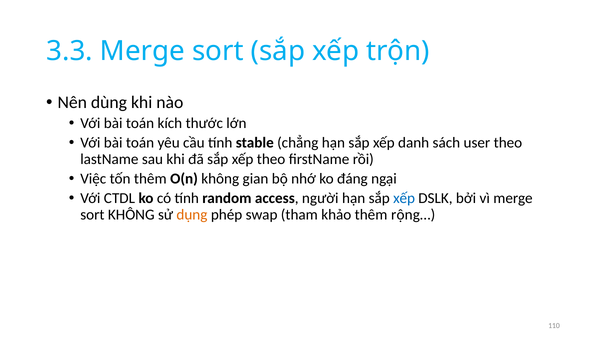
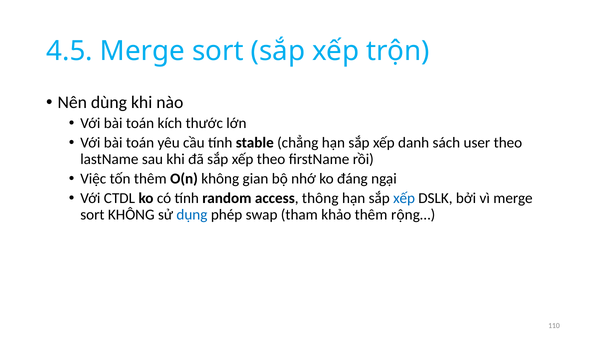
3.3: 3.3 -> 4.5
người: người -> thông
dụng colour: orange -> blue
